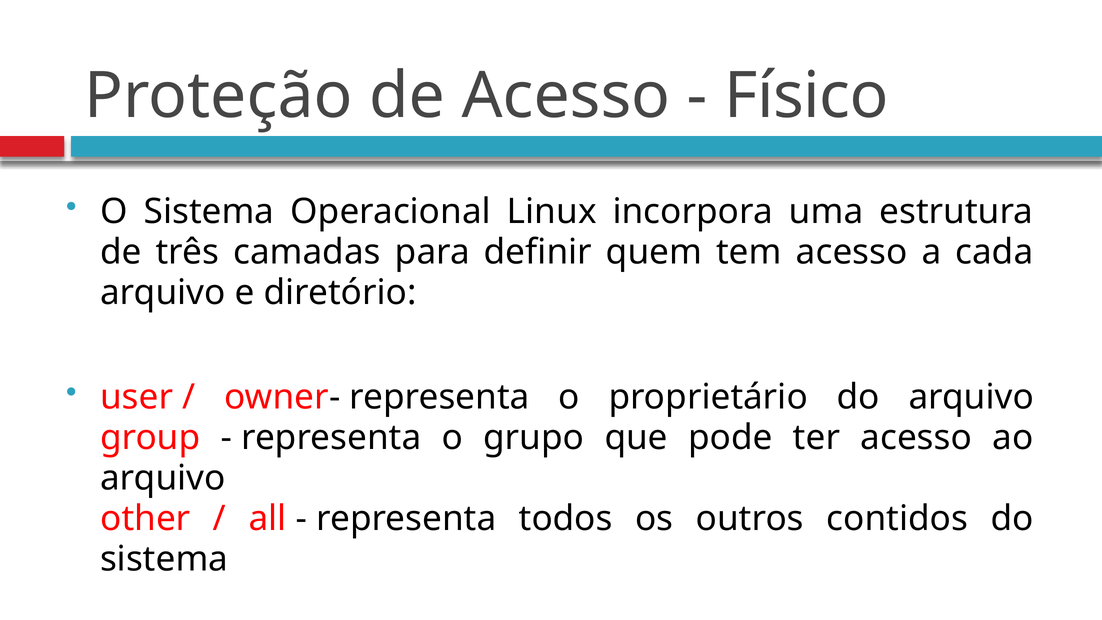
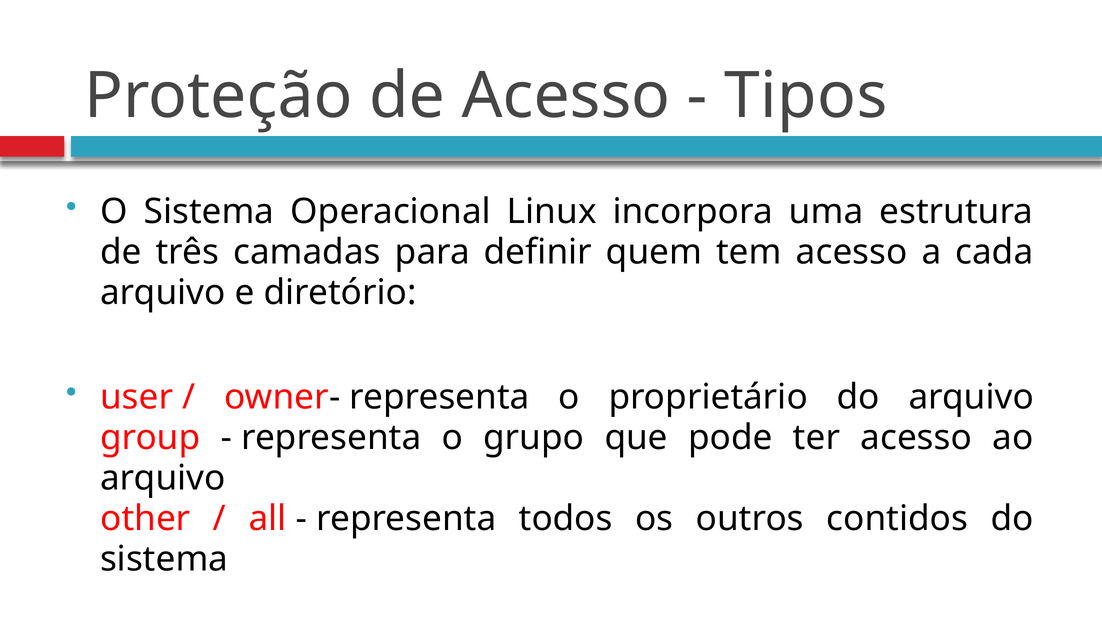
Físico: Físico -> Tipos
